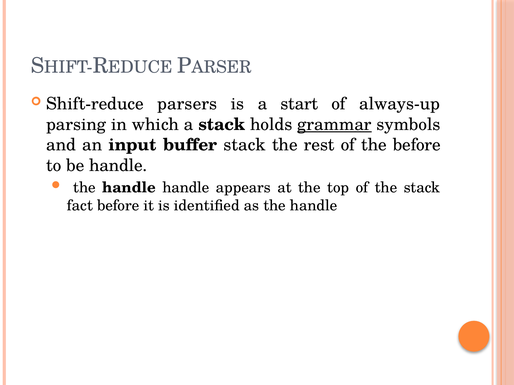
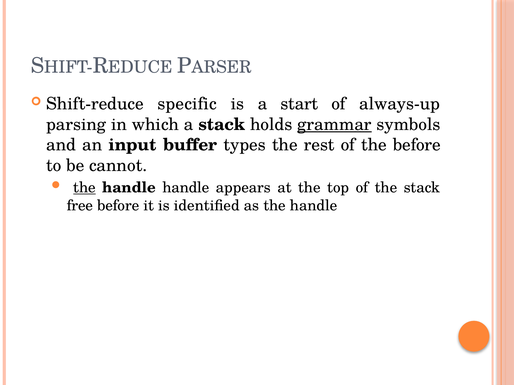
parsers: parsers -> specific
buffer stack: stack -> types
be handle: handle -> cannot
the at (85, 188) underline: none -> present
fact: fact -> free
